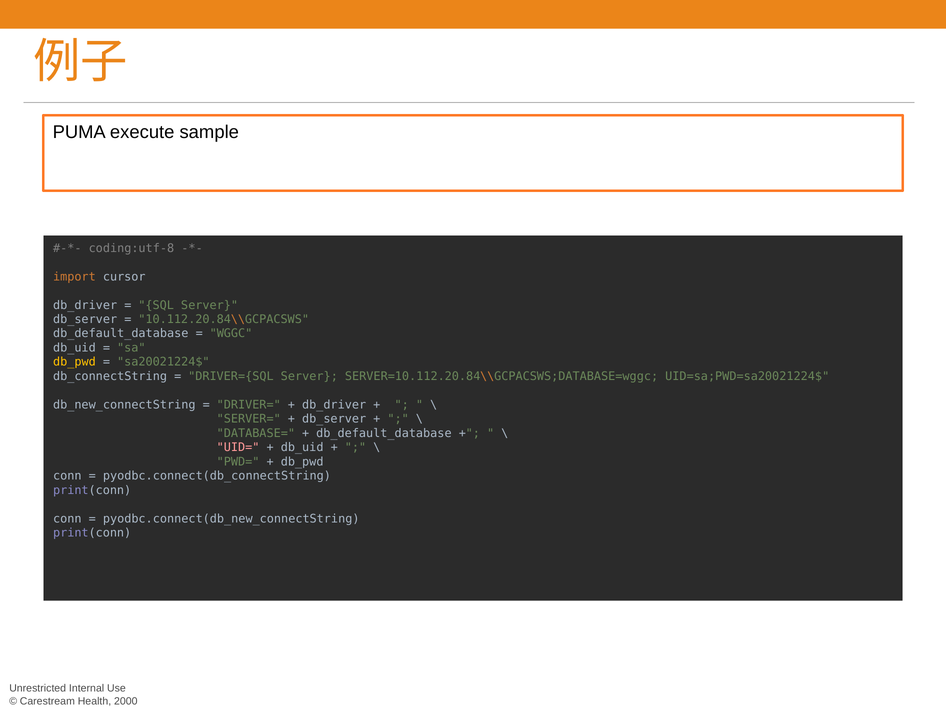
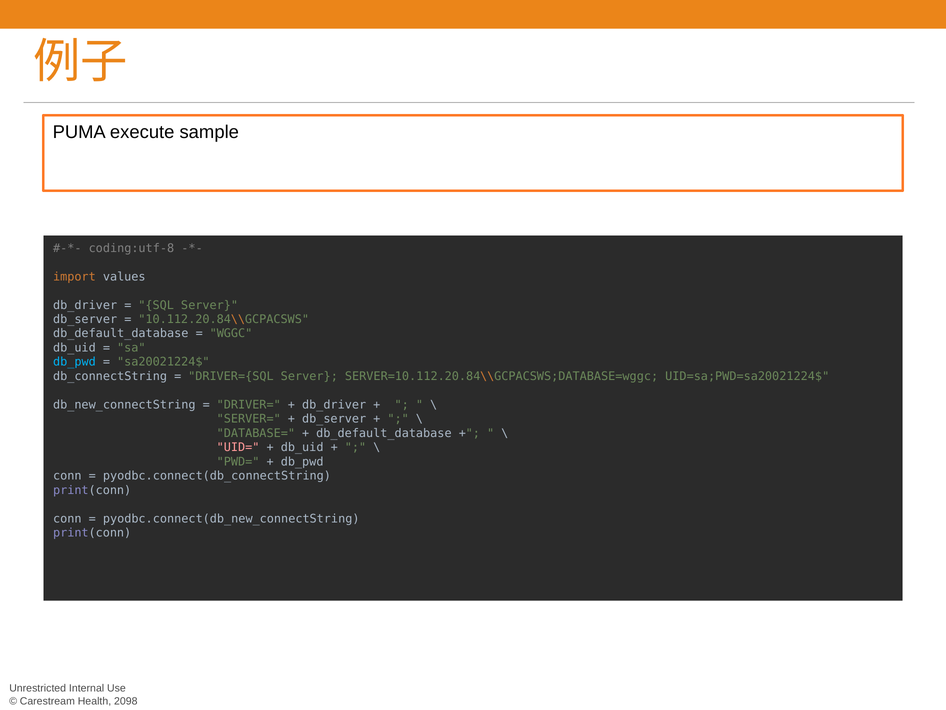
cursor: cursor -> values
db_pwd at (74, 362) colour: yellow -> light blue
2000: 2000 -> 2098
